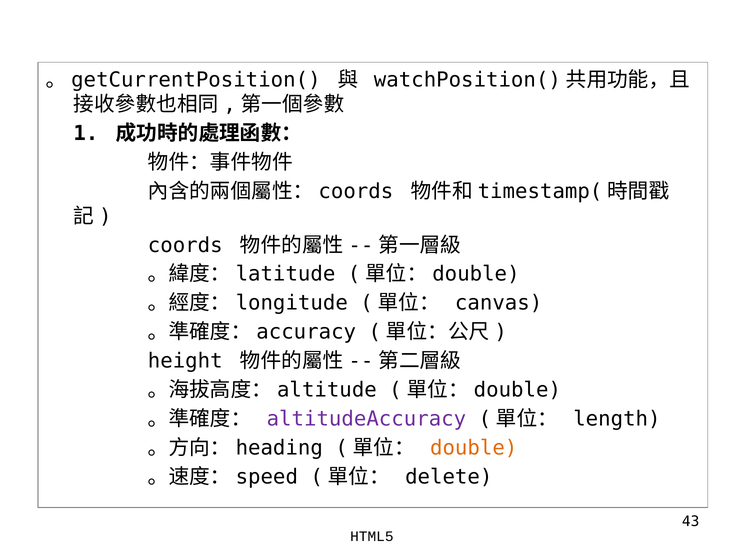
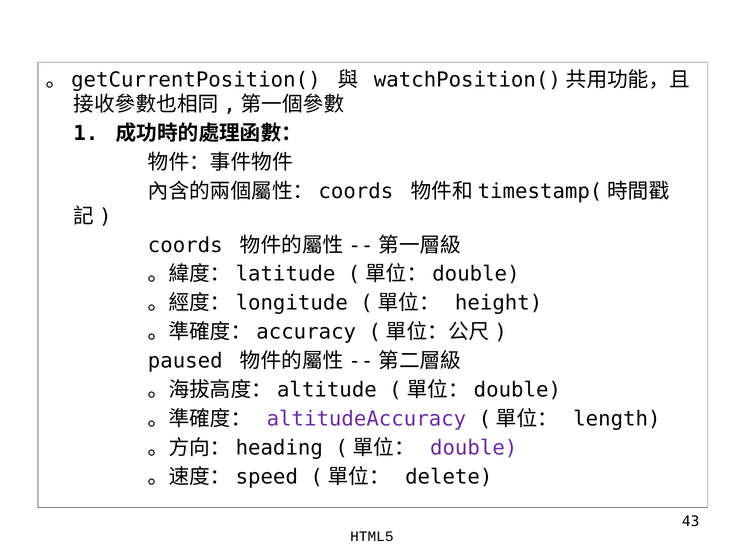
canvas: canvas -> height
height: height -> paused
double colour: orange -> purple
